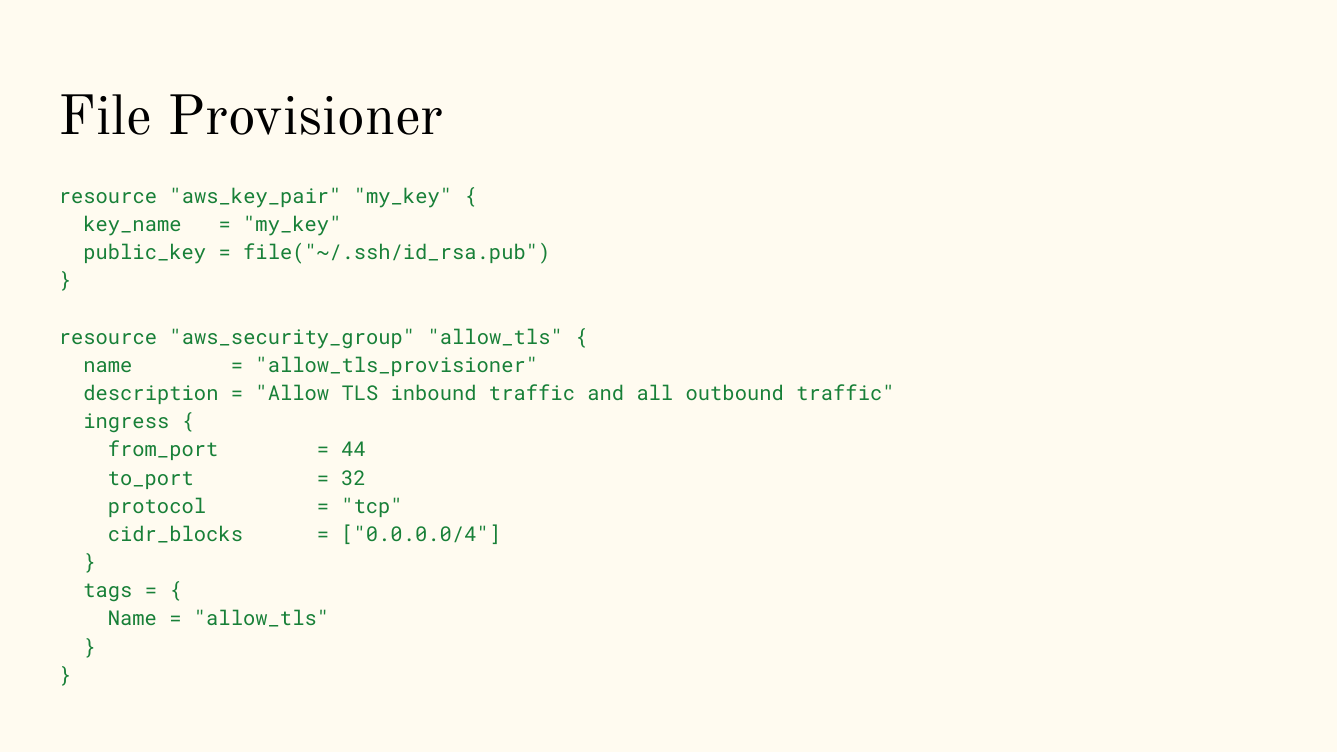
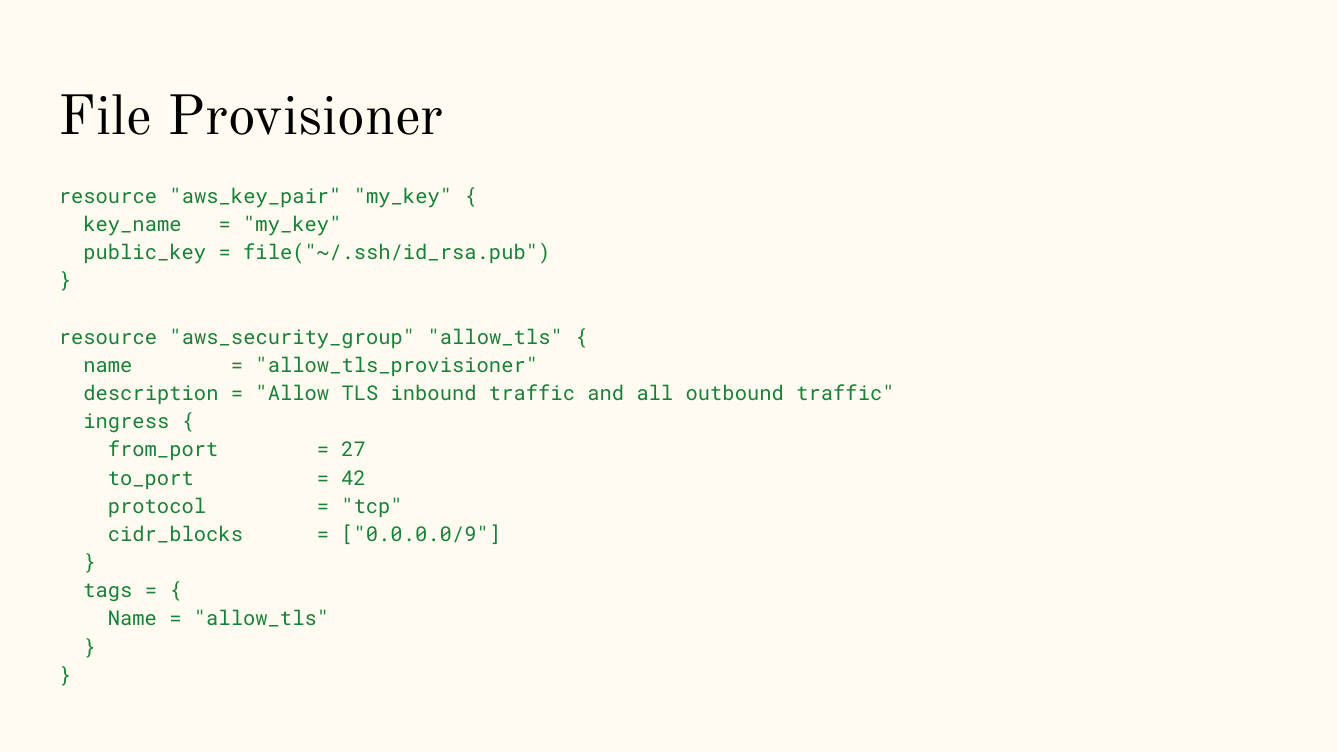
44: 44 -> 27
32: 32 -> 42
0.0.0.0/4: 0.0.0.0/4 -> 0.0.0.0/9
